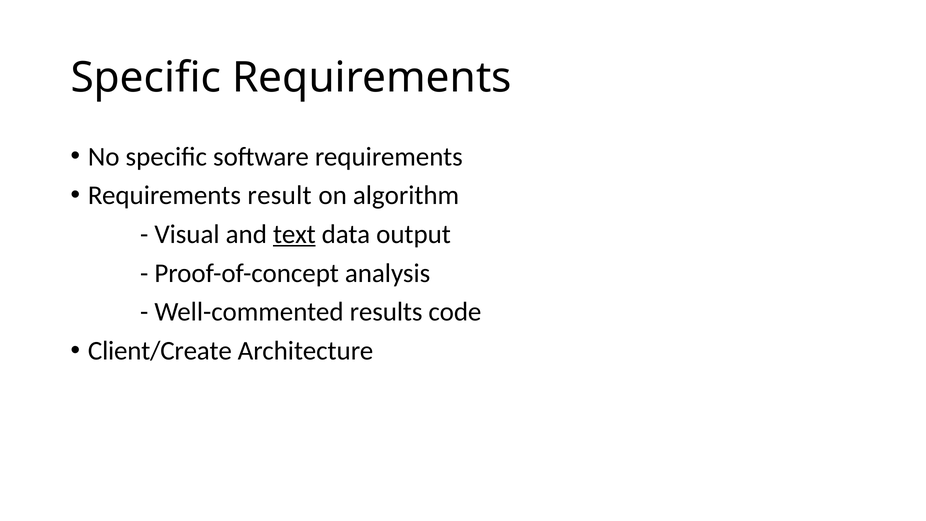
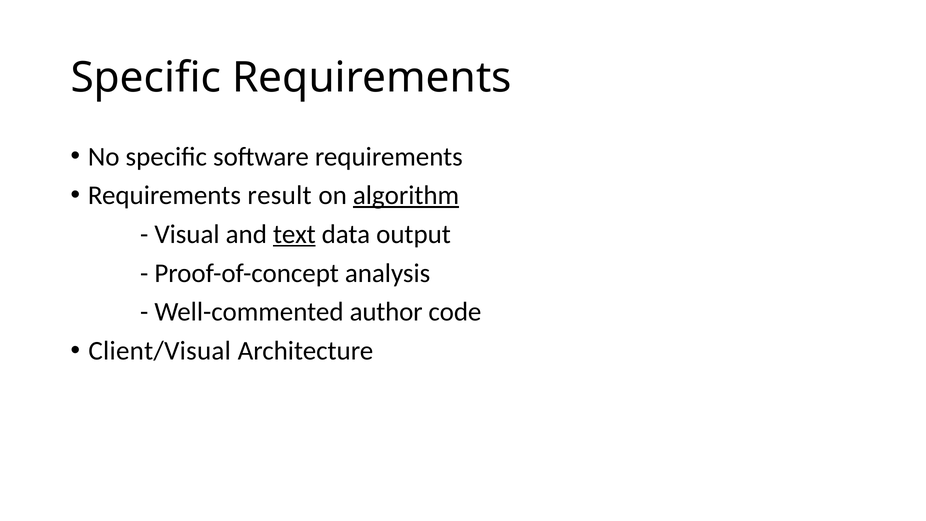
algorithm underline: none -> present
results: results -> author
Client/Create: Client/Create -> Client/Visual
